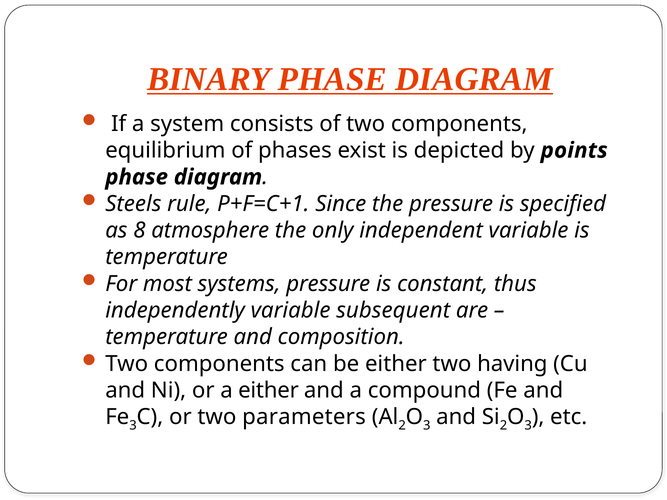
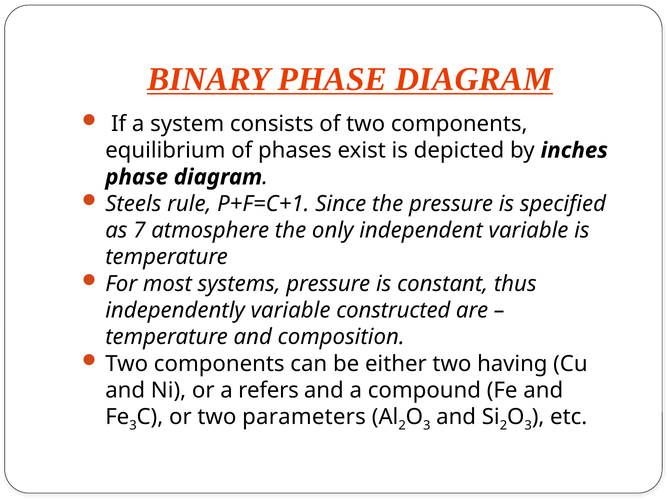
points: points -> inches
8: 8 -> 7
subsequent: subsequent -> constructed
a either: either -> refers
